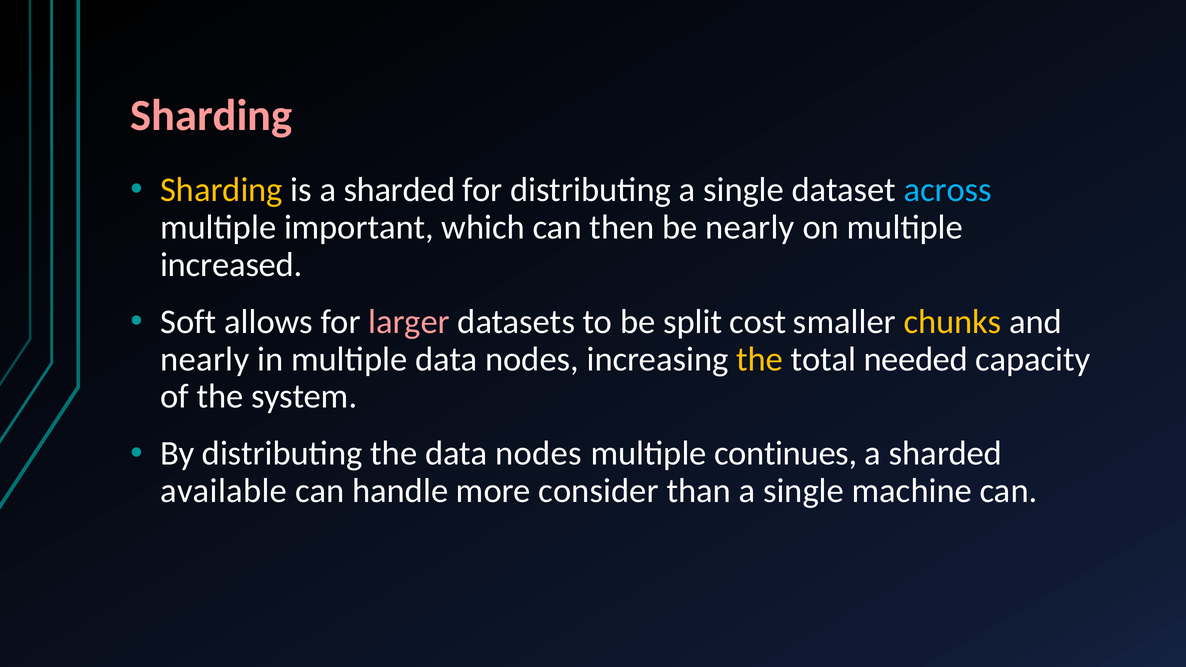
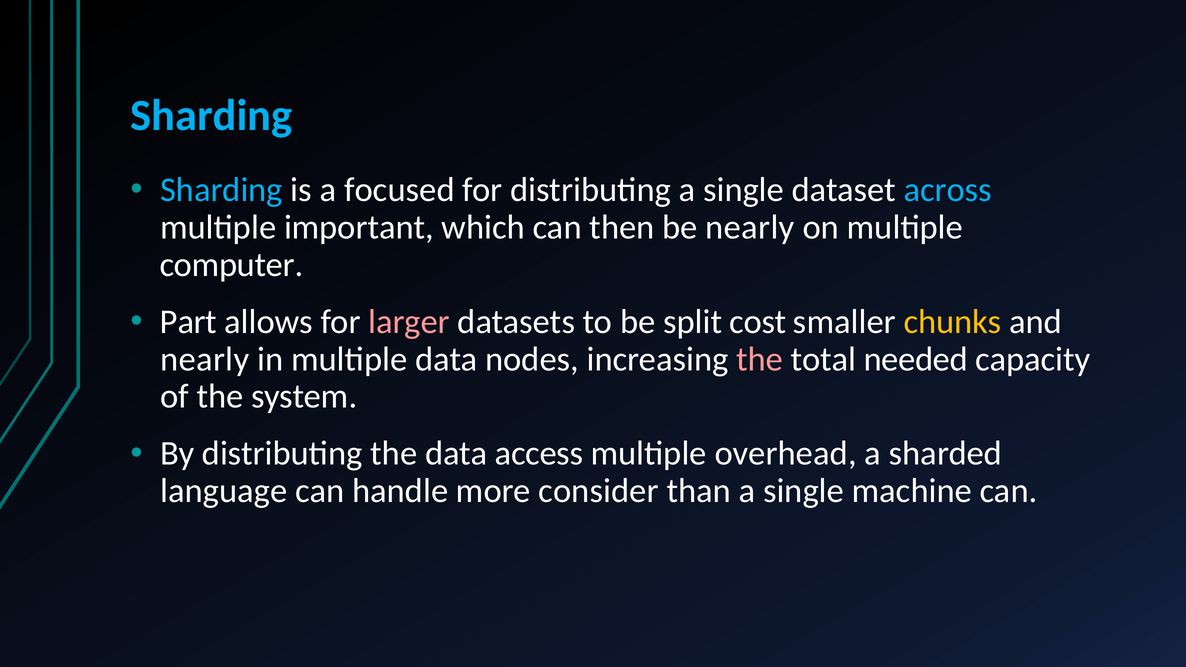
Sharding at (211, 116) colour: pink -> light blue
Sharding at (221, 190) colour: yellow -> light blue
is a sharded: sharded -> focused
increased: increased -> computer
Soft: Soft -> Part
the at (760, 359) colour: yellow -> pink
the data nodes: nodes -> access
continues: continues -> overhead
available: available -> language
